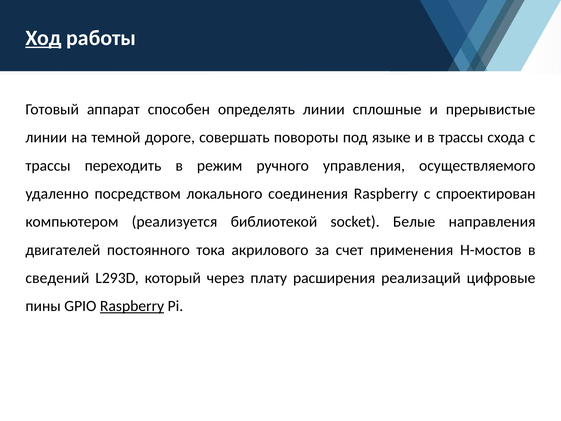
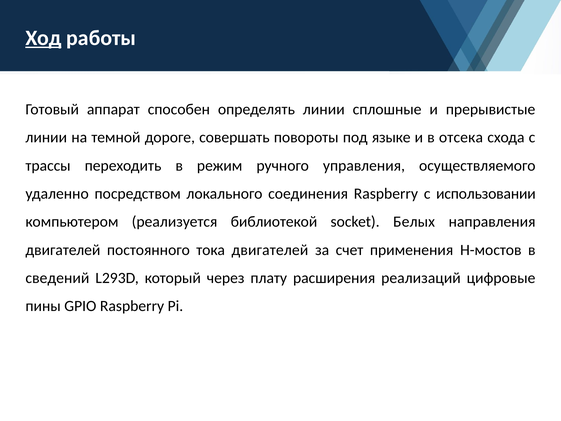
в трассы: трассы -> отсека
спроектирован: спроектирован -> использовании
Белые: Белые -> Белых
тока акрилового: акрилового -> двигателей
Raspberry at (132, 306) underline: present -> none
